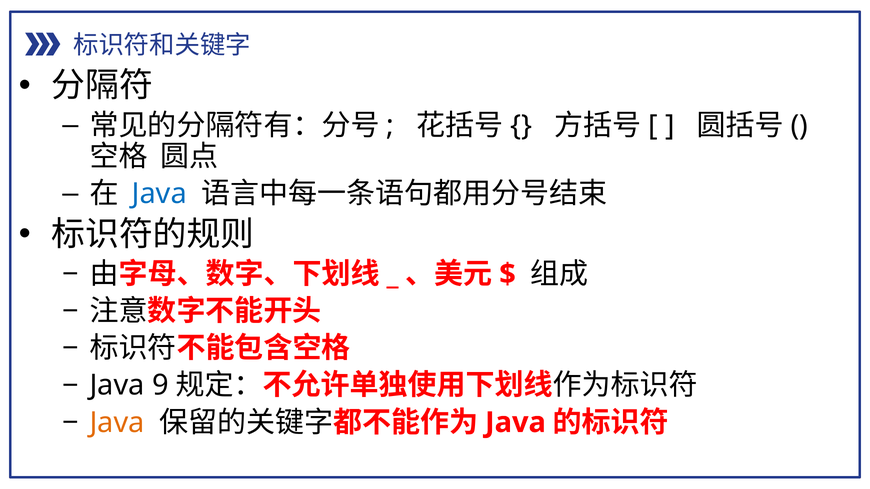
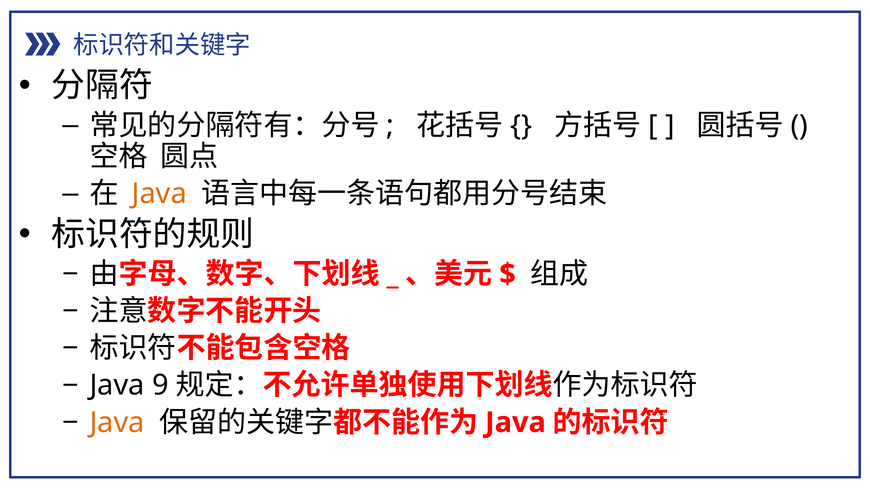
Java at (159, 194) colour: blue -> orange
